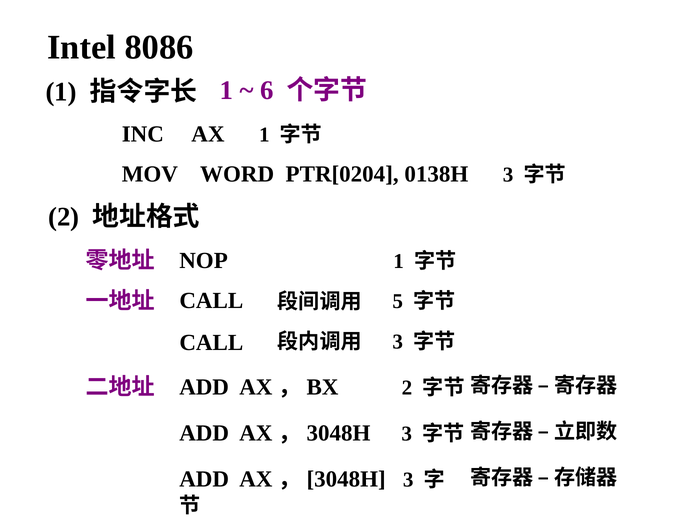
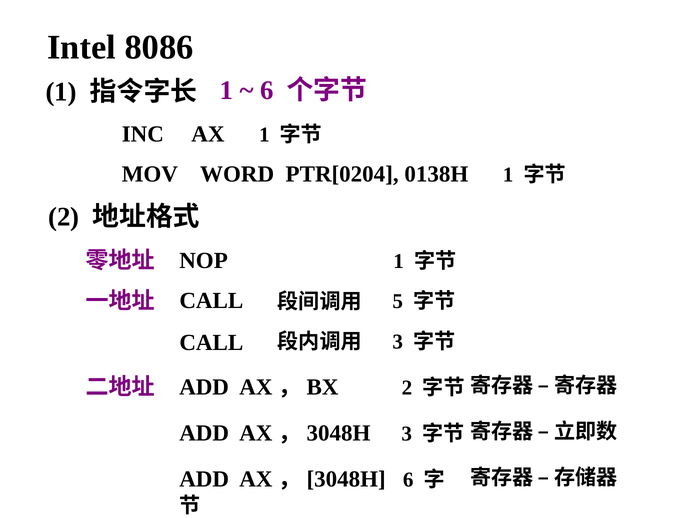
0138H 3: 3 -> 1
AX，[3048H 3: 3 -> 6
